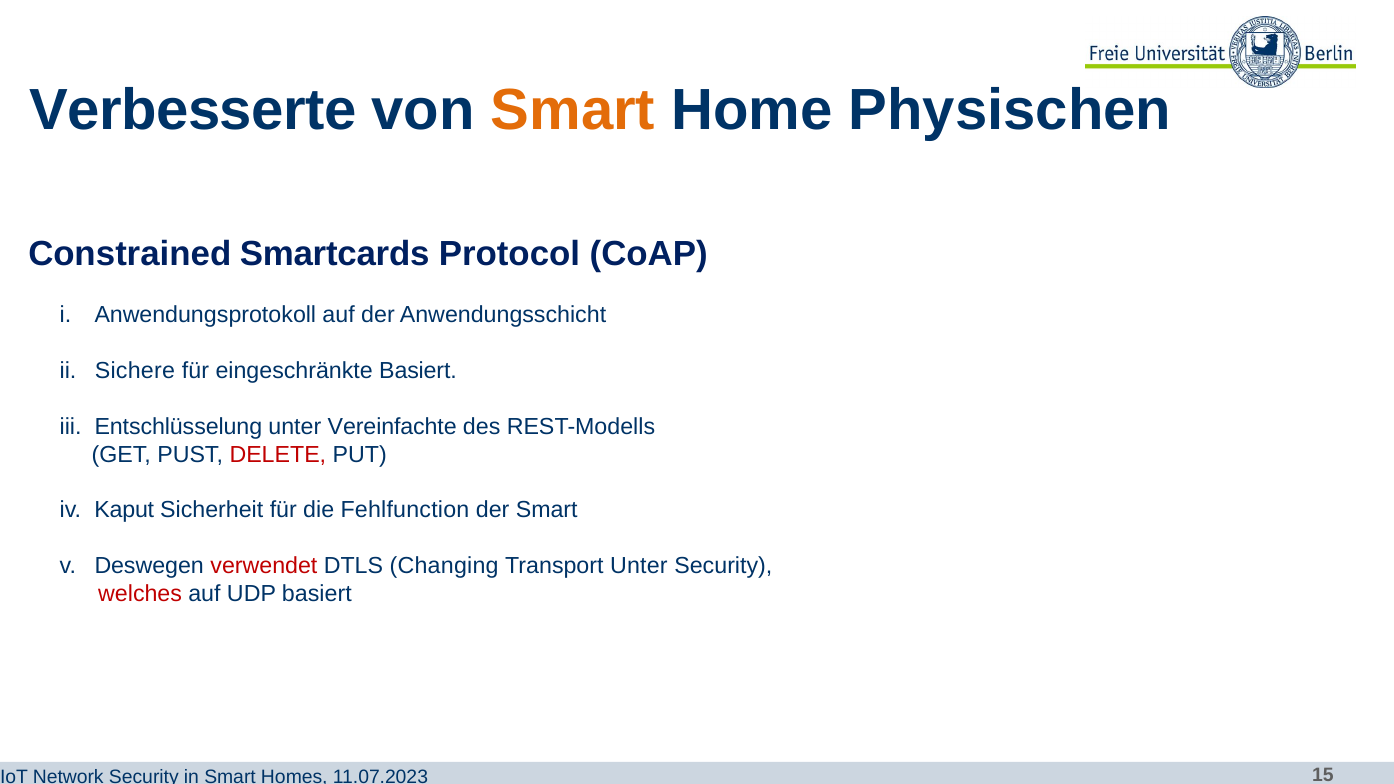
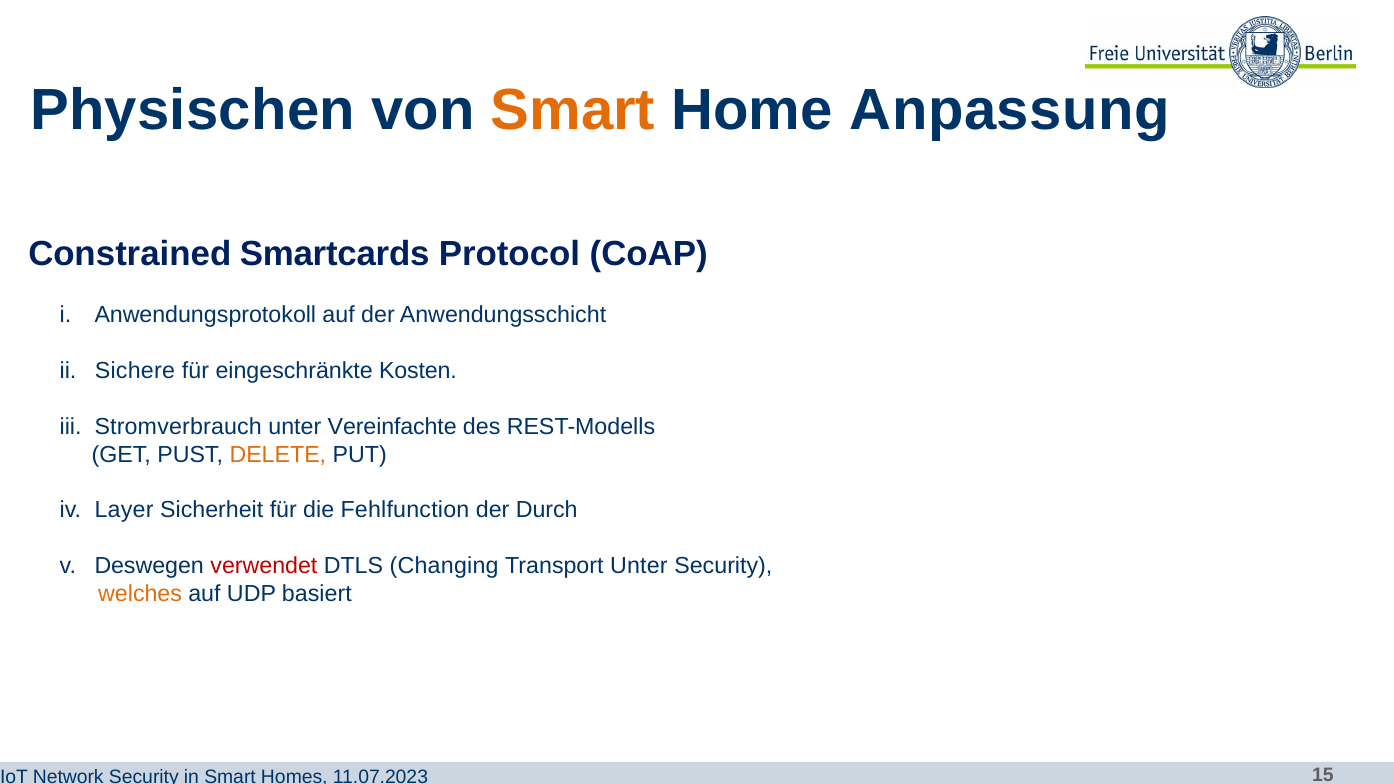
Verbesserte: Verbesserte -> Physischen
Physischen: Physischen -> Anpassung
eingeschränkte Basiert: Basiert -> Kosten
Entschlüsselung: Entschlüsselung -> Stromverbrauch
DELETE colour: red -> orange
Kaput: Kaput -> Layer
der Smart: Smart -> Durch
welches colour: red -> orange
